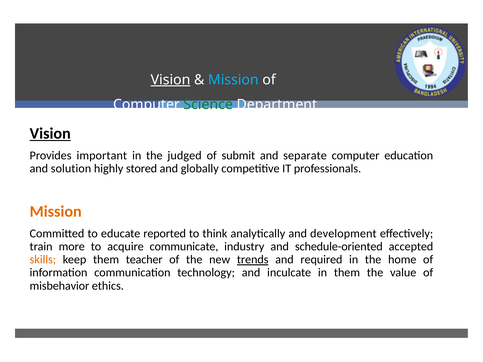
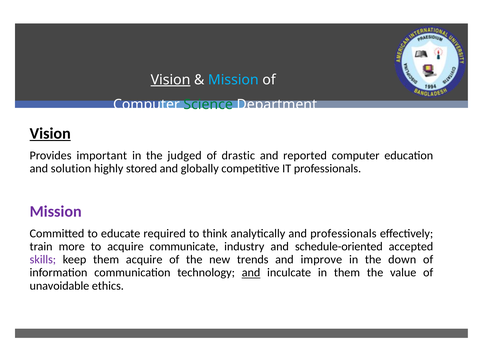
submit: submit -> drastic
separate: separate -> reported
Mission at (56, 212) colour: orange -> purple
reported: reported -> required
and development: development -> professionals
skills colour: orange -> purple
them teacher: teacher -> acquire
trends underline: present -> none
required: required -> improve
home: home -> down
and at (251, 273) underline: none -> present
misbehavior: misbehavior -> unavoidable
